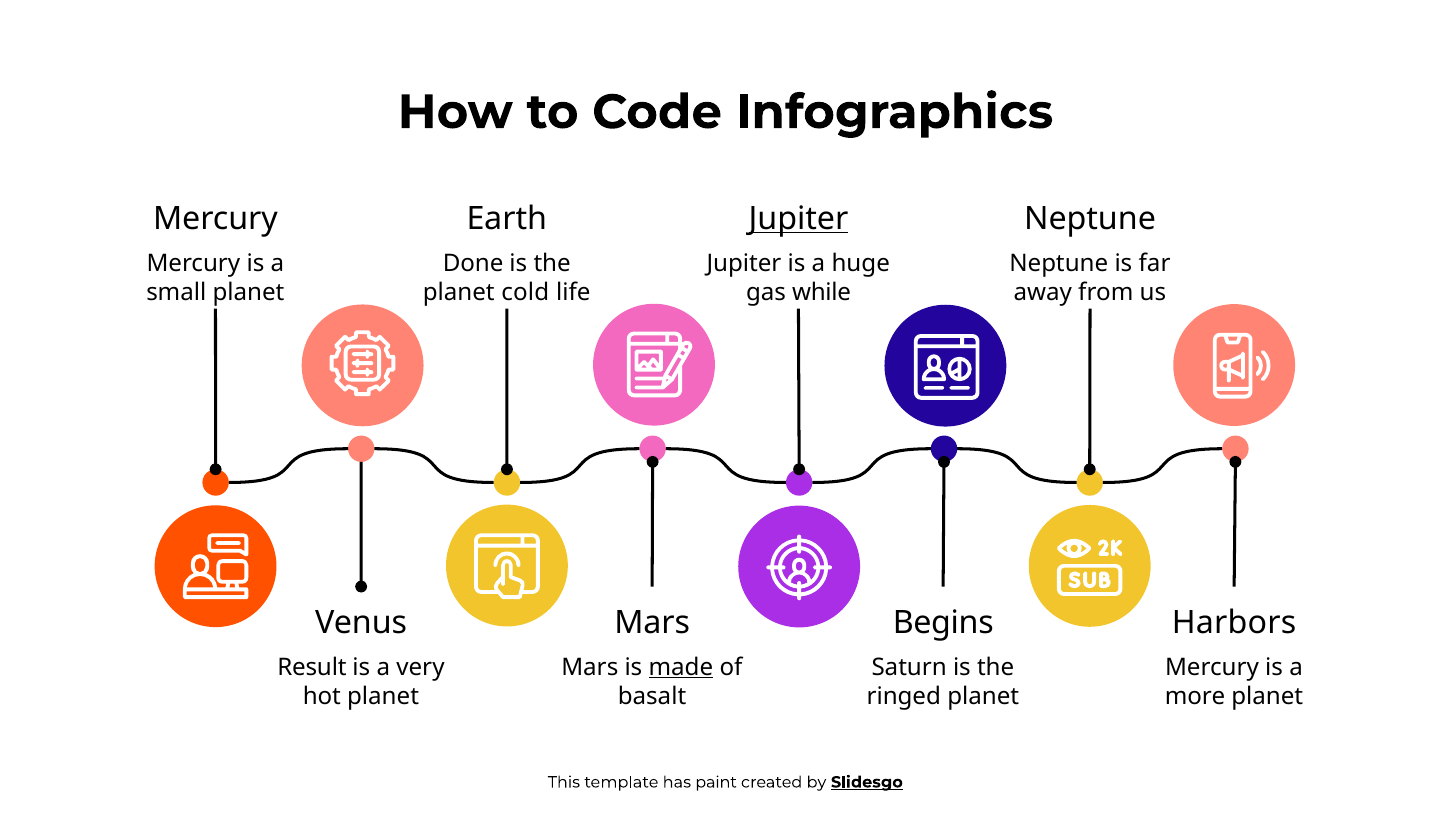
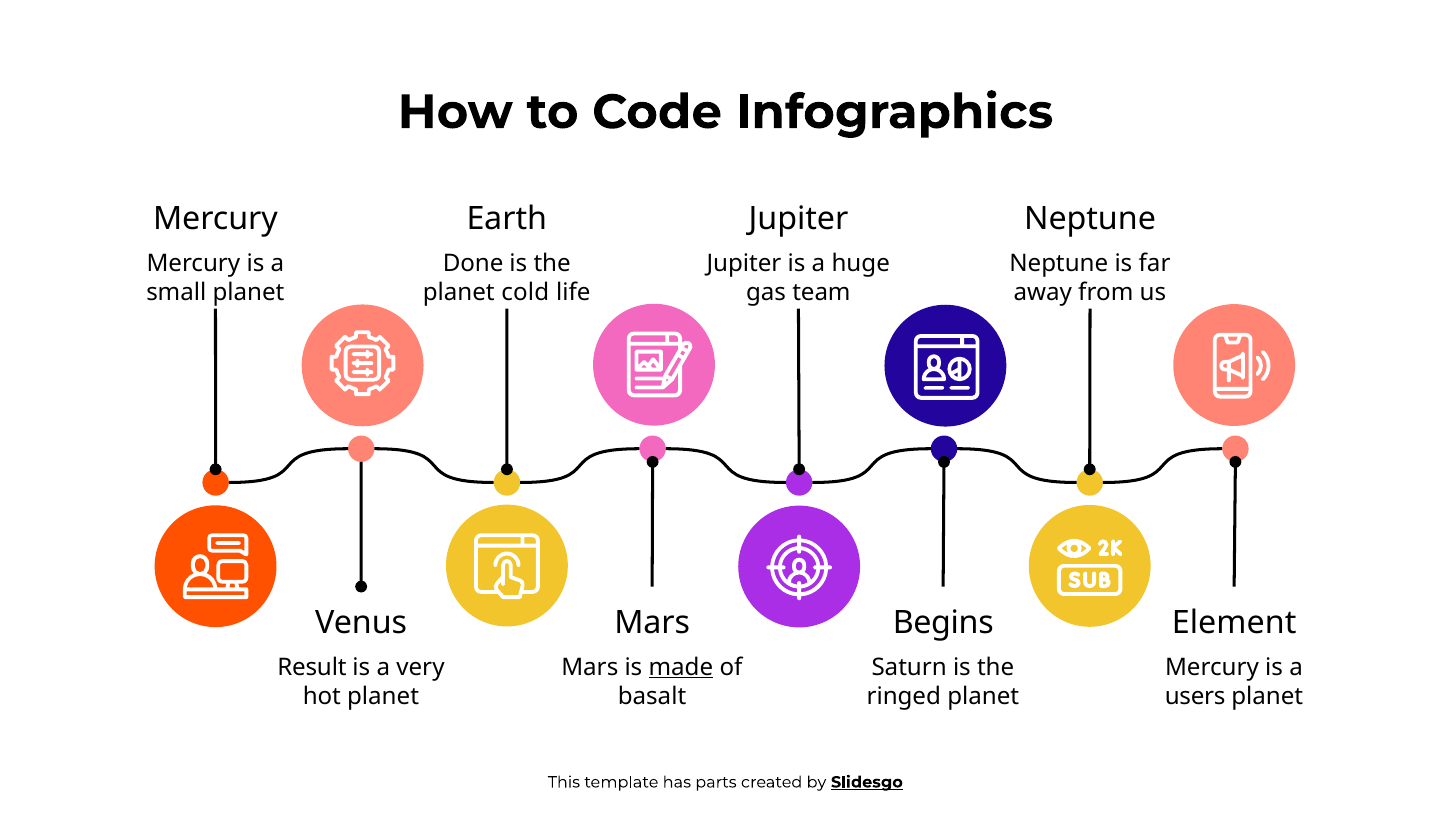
Jupiter at (799, 219) underline: present -> none
while: while -> team
Harbors: Harbors -> Element
more: more -> users
paint: paint -> parts
